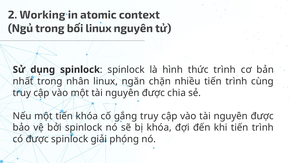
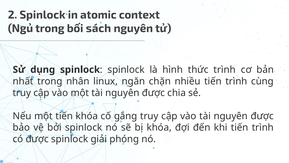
2 Working: Working -> Spinlock
bối linux: linux -> sách
